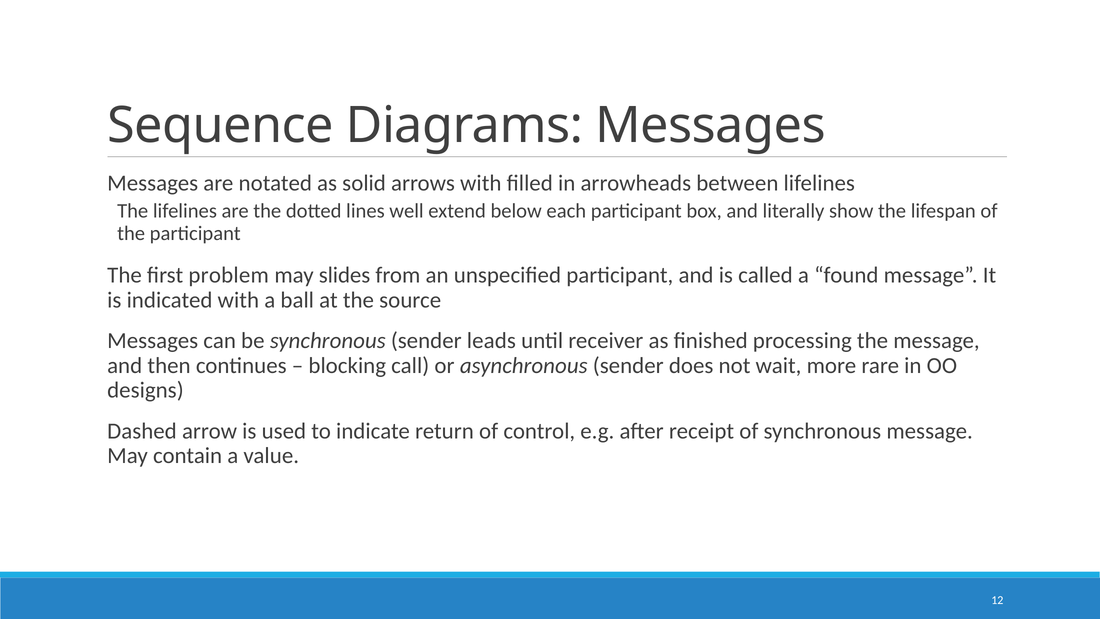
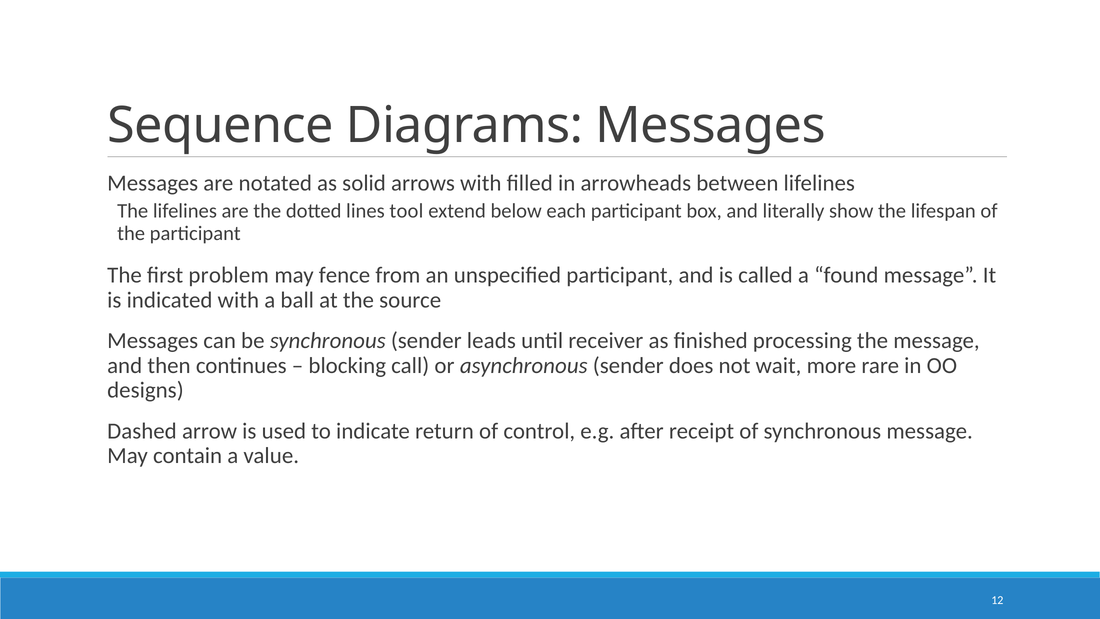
well: well -> tool
slides: slides -> fence
